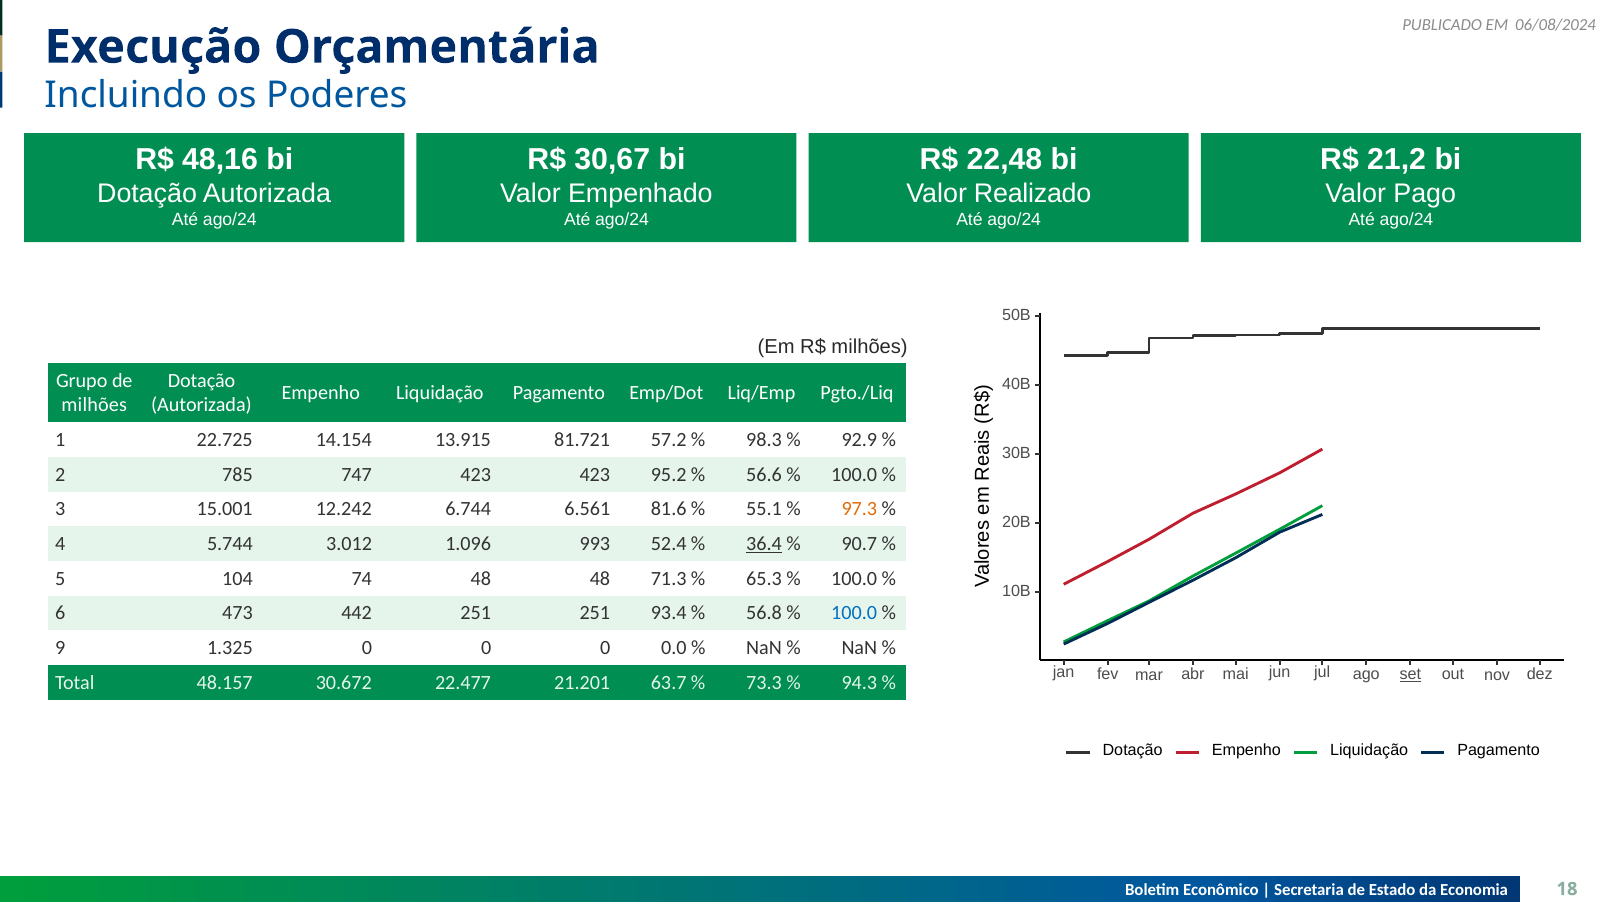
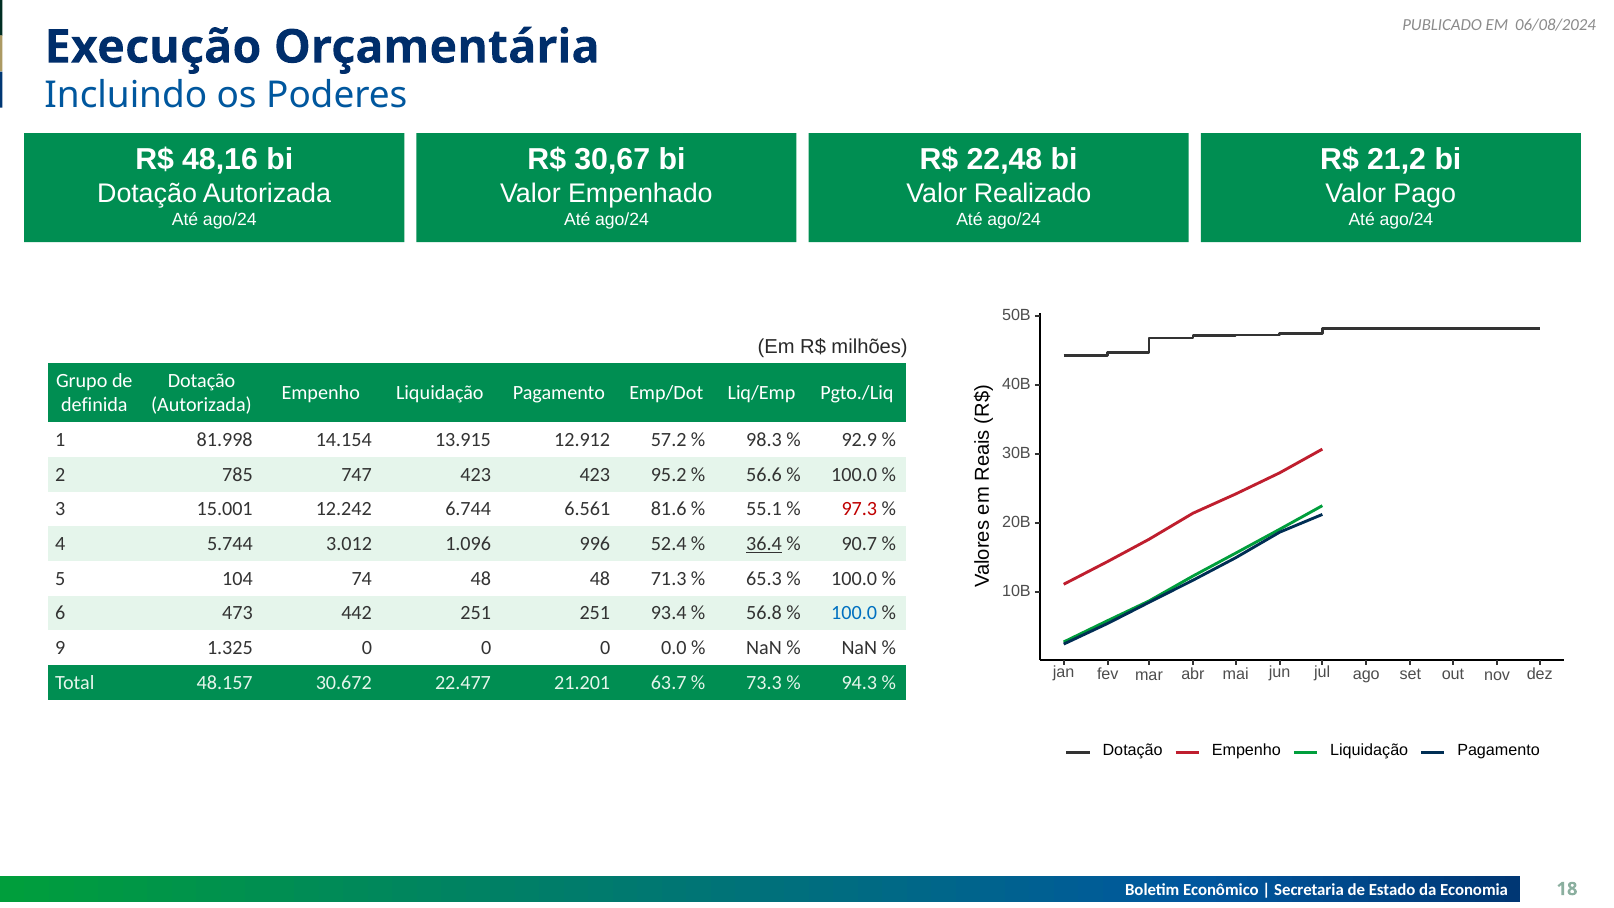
milhões at (94, 405): milhões -> definida
22.725: 22.725 -> 81.998
81.721: 81.721 -> 12.912
97.3 colour: orange -> red
993: 993 -> 996
set underline: present -> none
